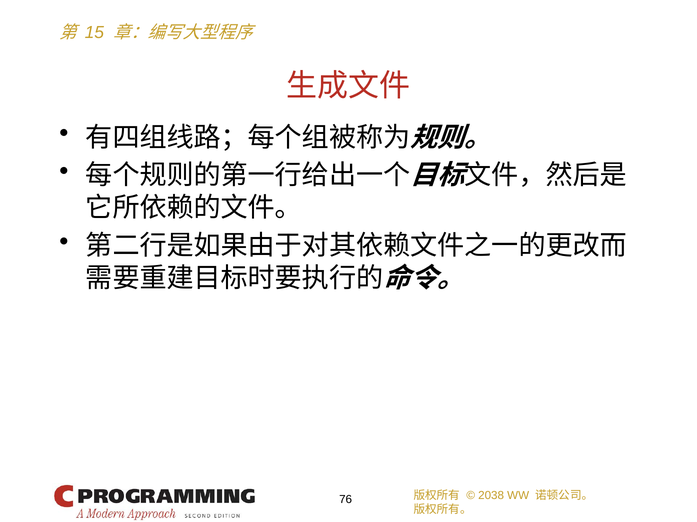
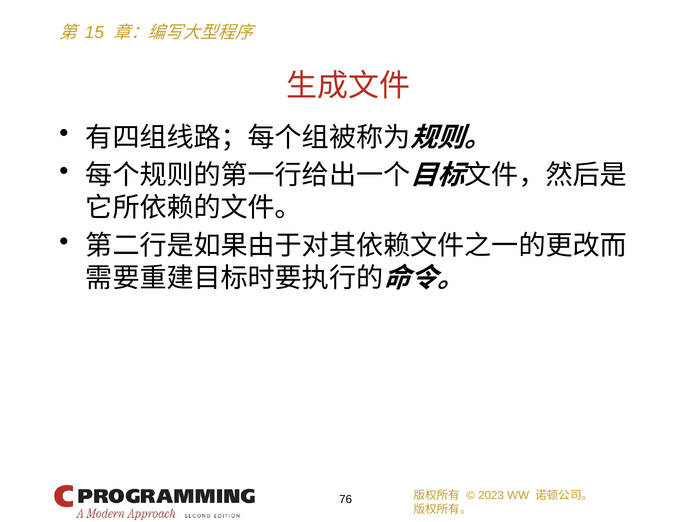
2038: 2038 -> 2023
